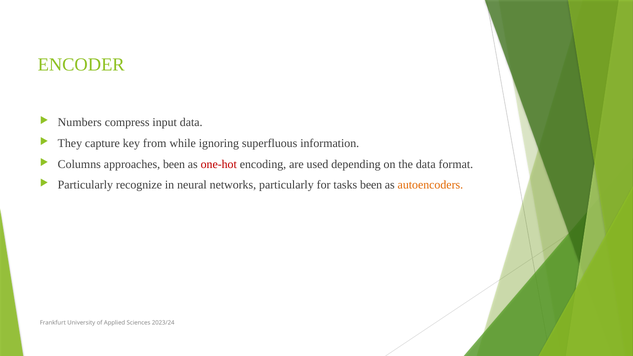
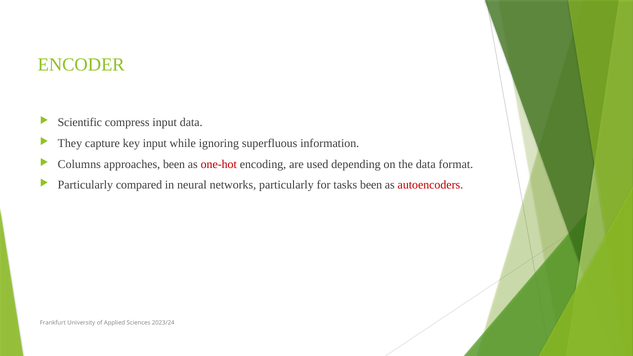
Numbers: Numbers -> Scientific
key from: from -> input
recognize: recognize -> compared
autoencoders colour: orange -> red
